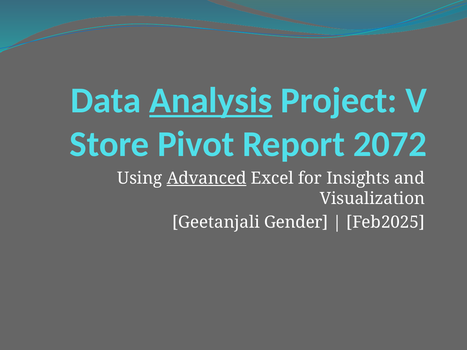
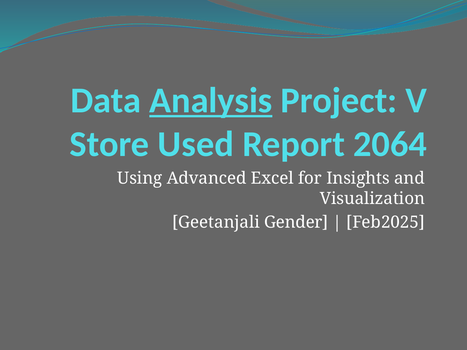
Pivot: Pivot -> Used
2072: 2072 -> 2064
Advanced underline: present -> none
